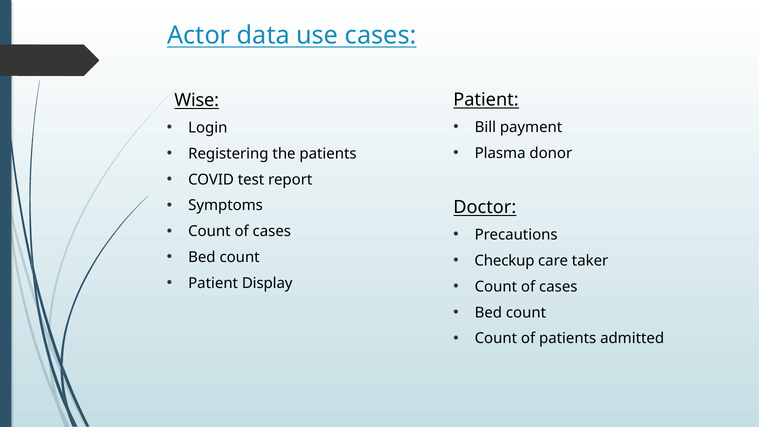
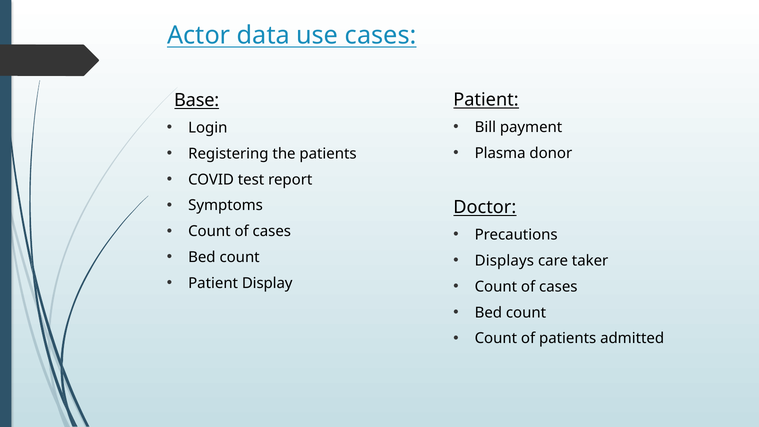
Wise: Wise -> Base
Checkup: Checkup -> Displays
